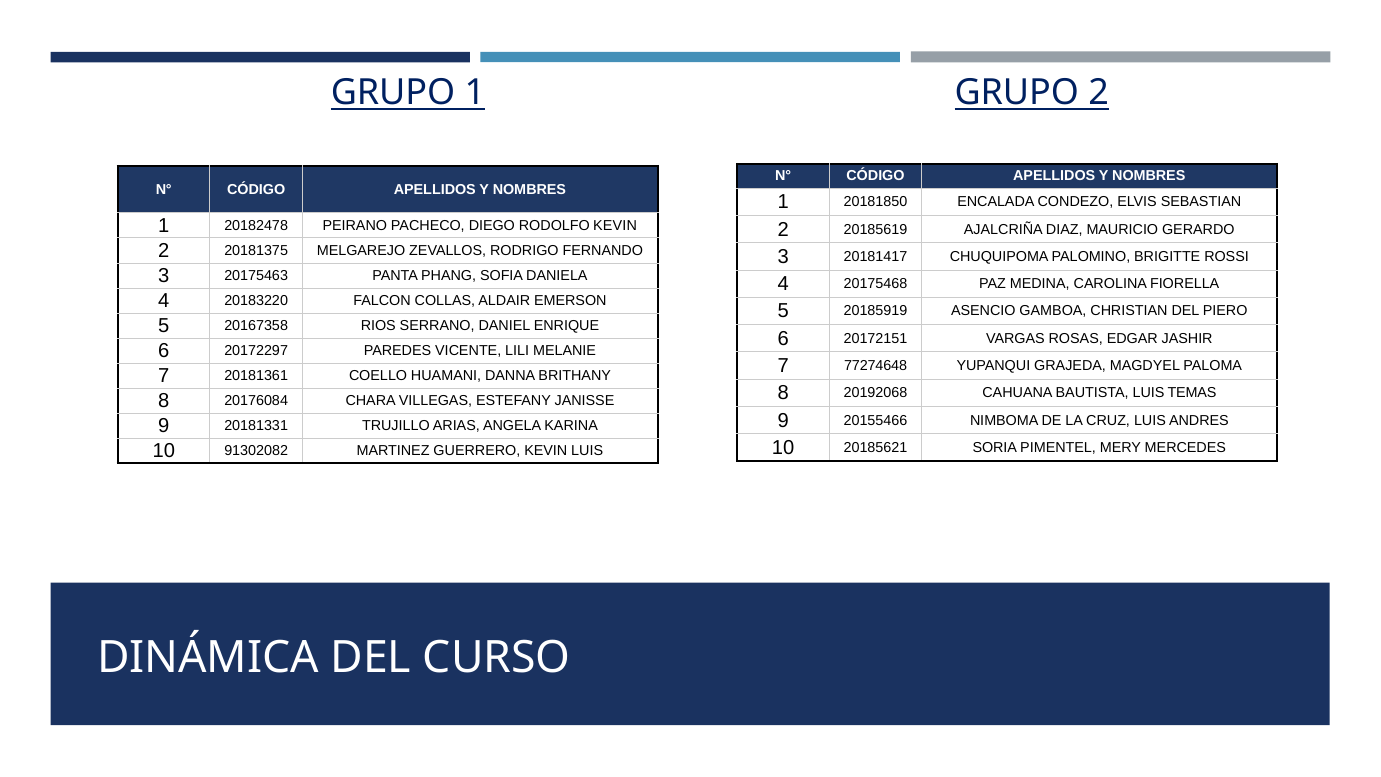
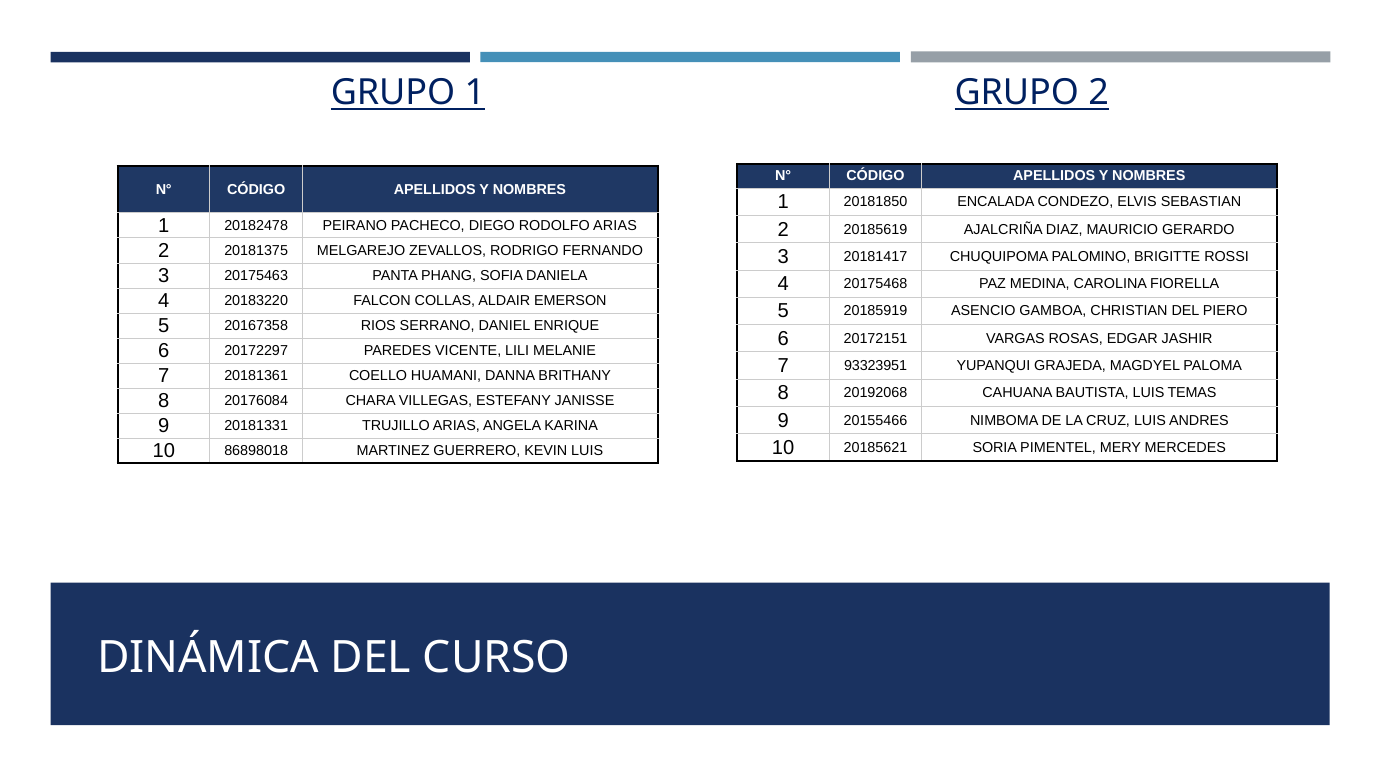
RODOLFO KEVIN: KEVIN -> ARIAS
77274648: 77274648 -> 93323951
91302082: 91302082 -> 86898018
